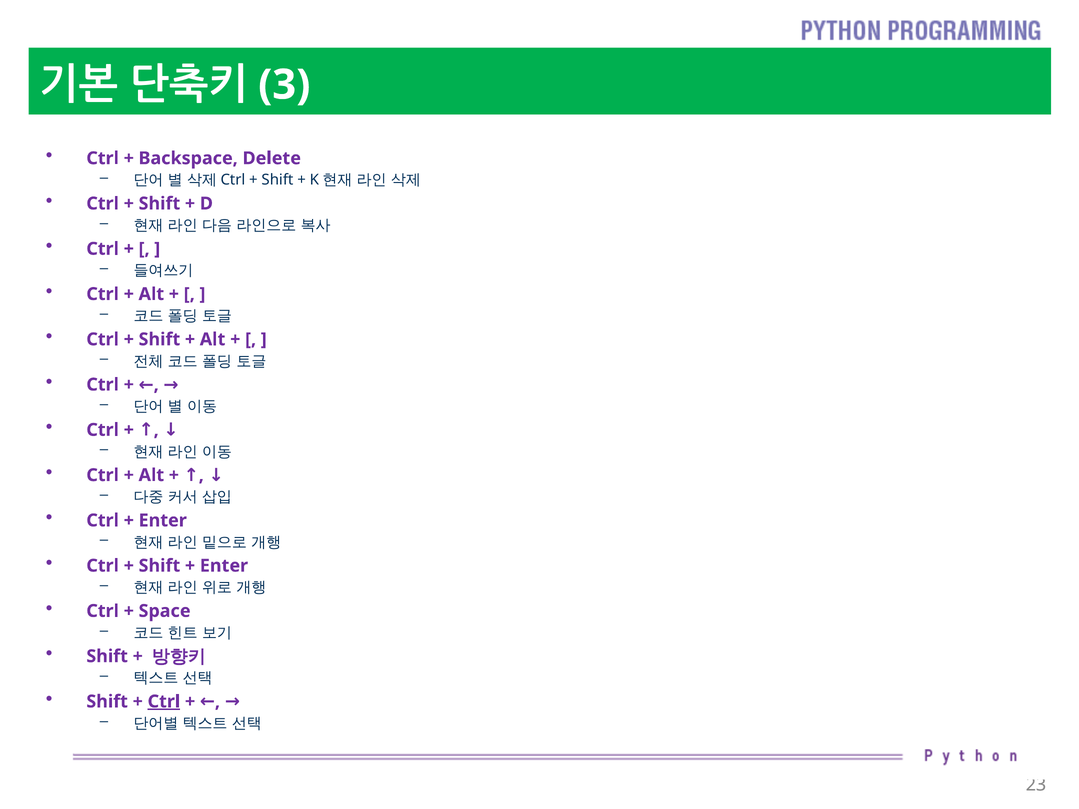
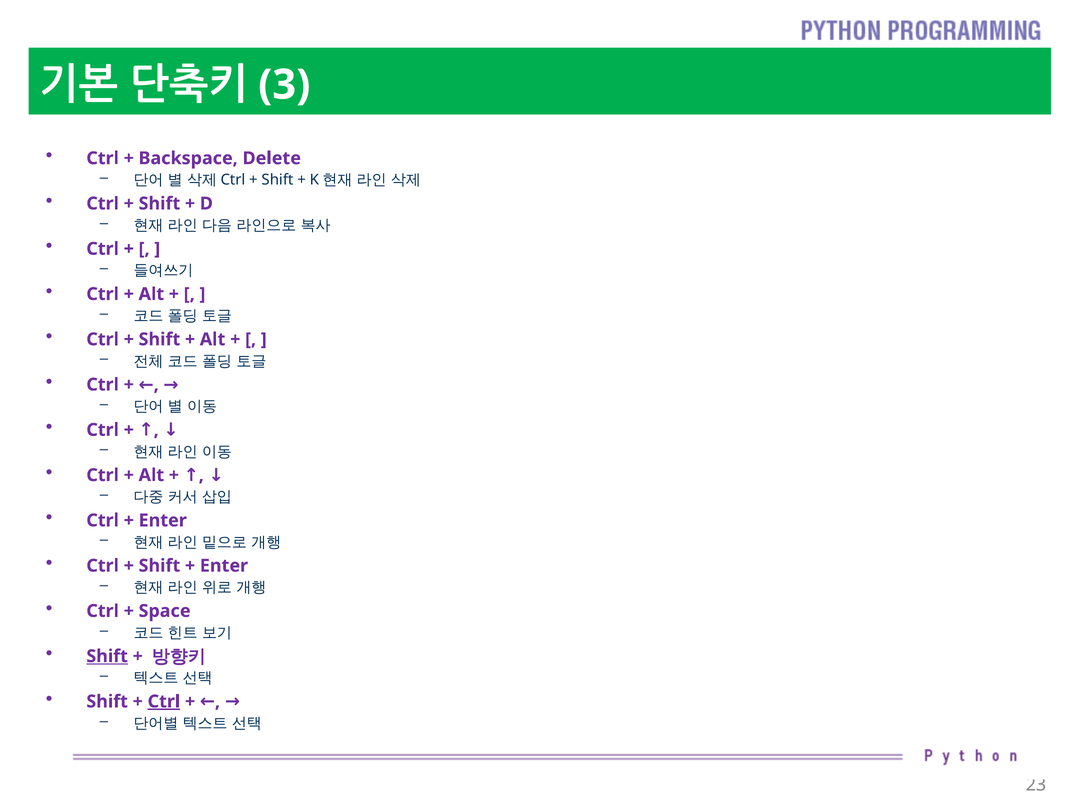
Shift at (107, 656) underline: none -> present
